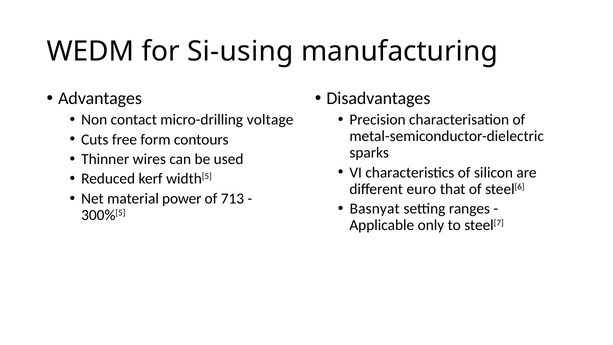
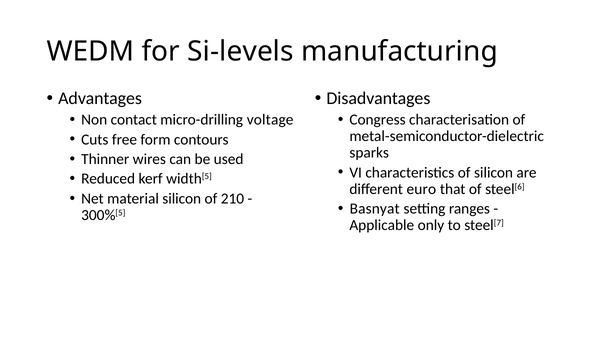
Si-using: Si-using -> Si-levels
Precision: Precision -> Congress
material power: power -> silicon
713: 713 -> 210
